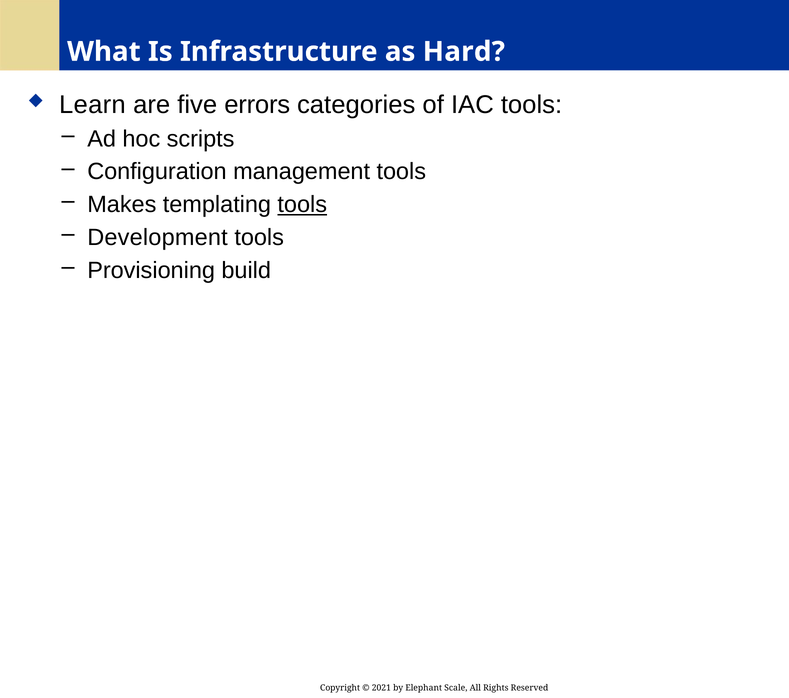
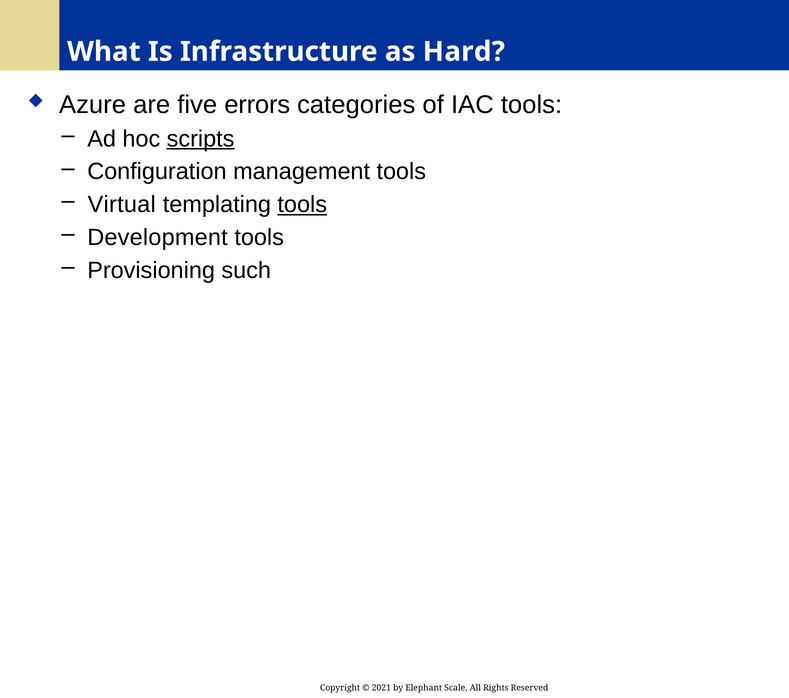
Learn: Learn -> Azure
scripts underline: none -> present
Makes: Makes -> Virtual
build: build -> such
